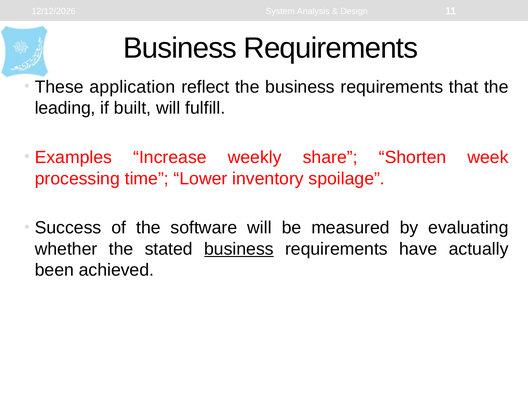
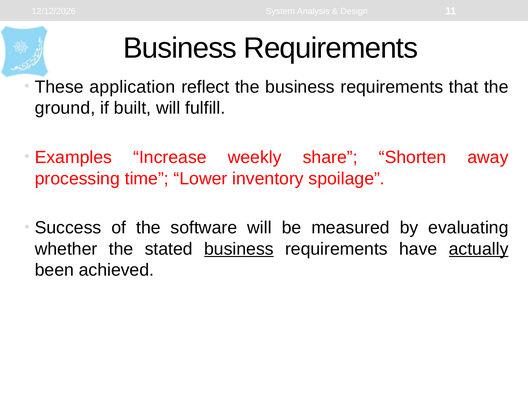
leading: leading -> ground
week: week -> away
actually underline: none -> present
